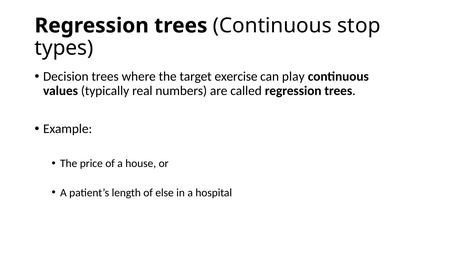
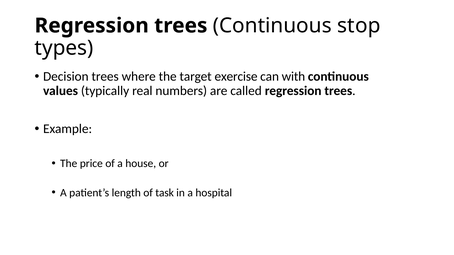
play: play -> with
else: else -> task
